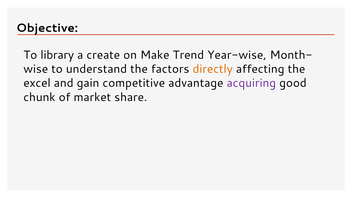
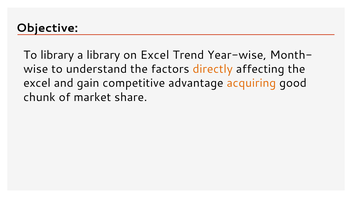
a create: create -> library
on Make: Make -> Excel
acquiring colour: purple -> orange
